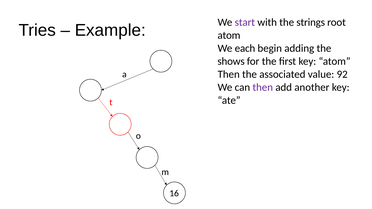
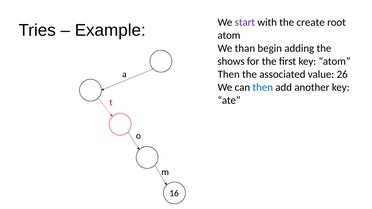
strings: strings -> create
each: each -> than
92: 92 -> 26
then at (263, 87) colour: purple -> blue
